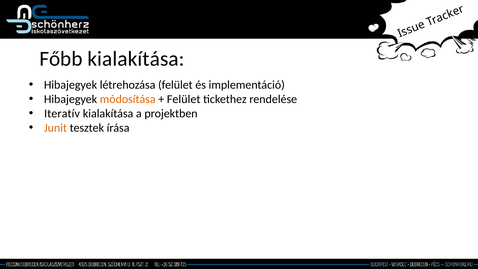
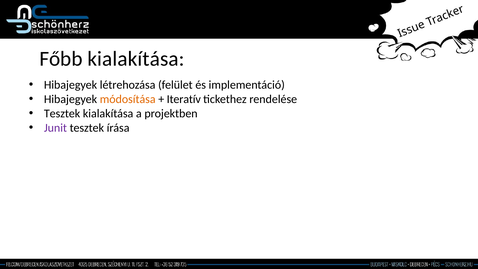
Felület at (184, 99): Felület -> Iteratív
Iteratív at (62, 113): Iteratív -> Tesztek
Junit colour: orange -> purple
